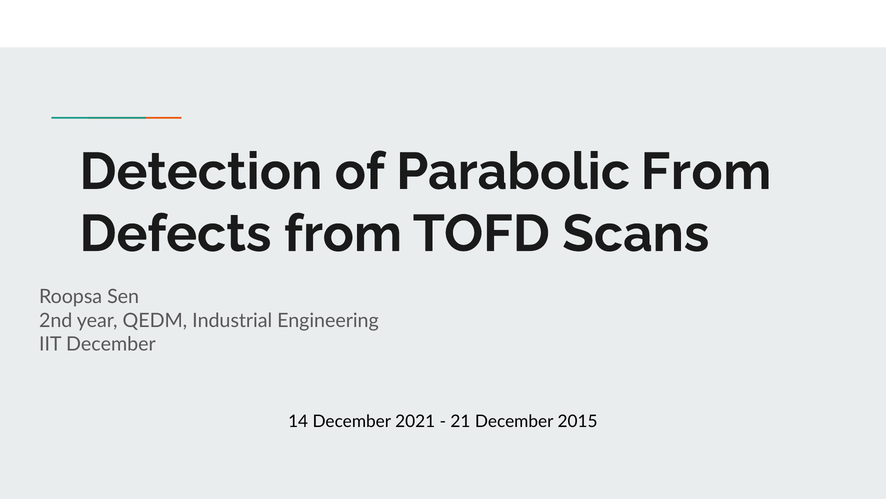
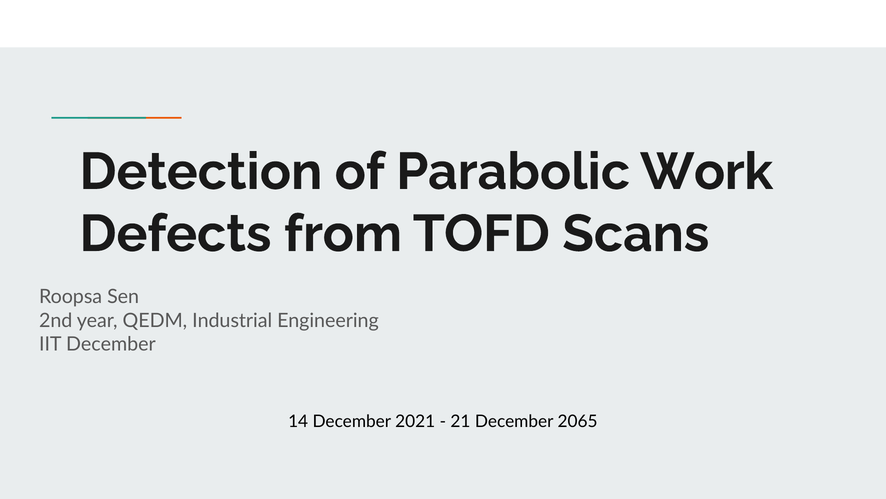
Parabolic From: From -> Work
2015: 2015 -> 2065
